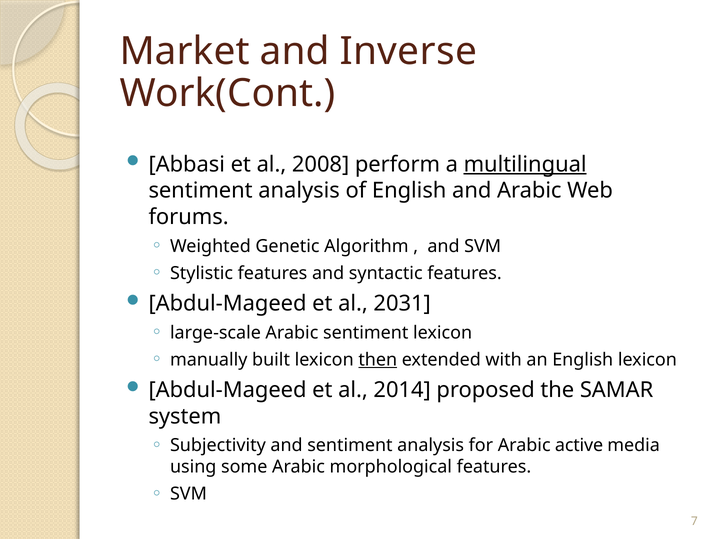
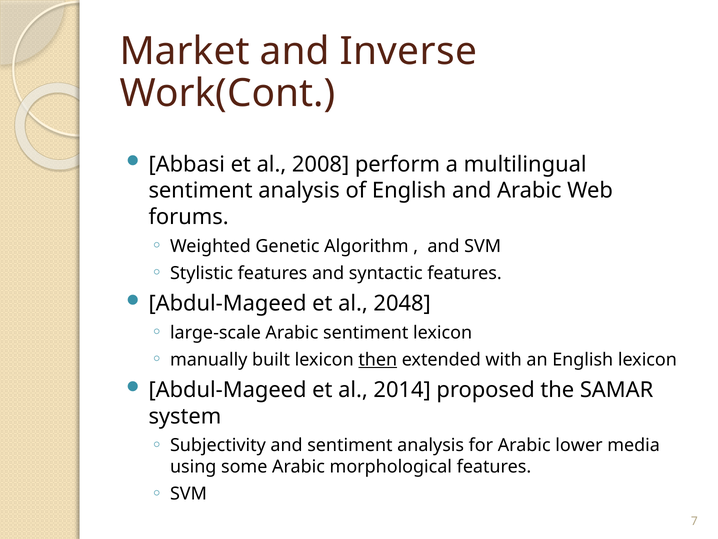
multilingual underline: present -> none
2031: 2031 -> 2048
active: active -> lower
